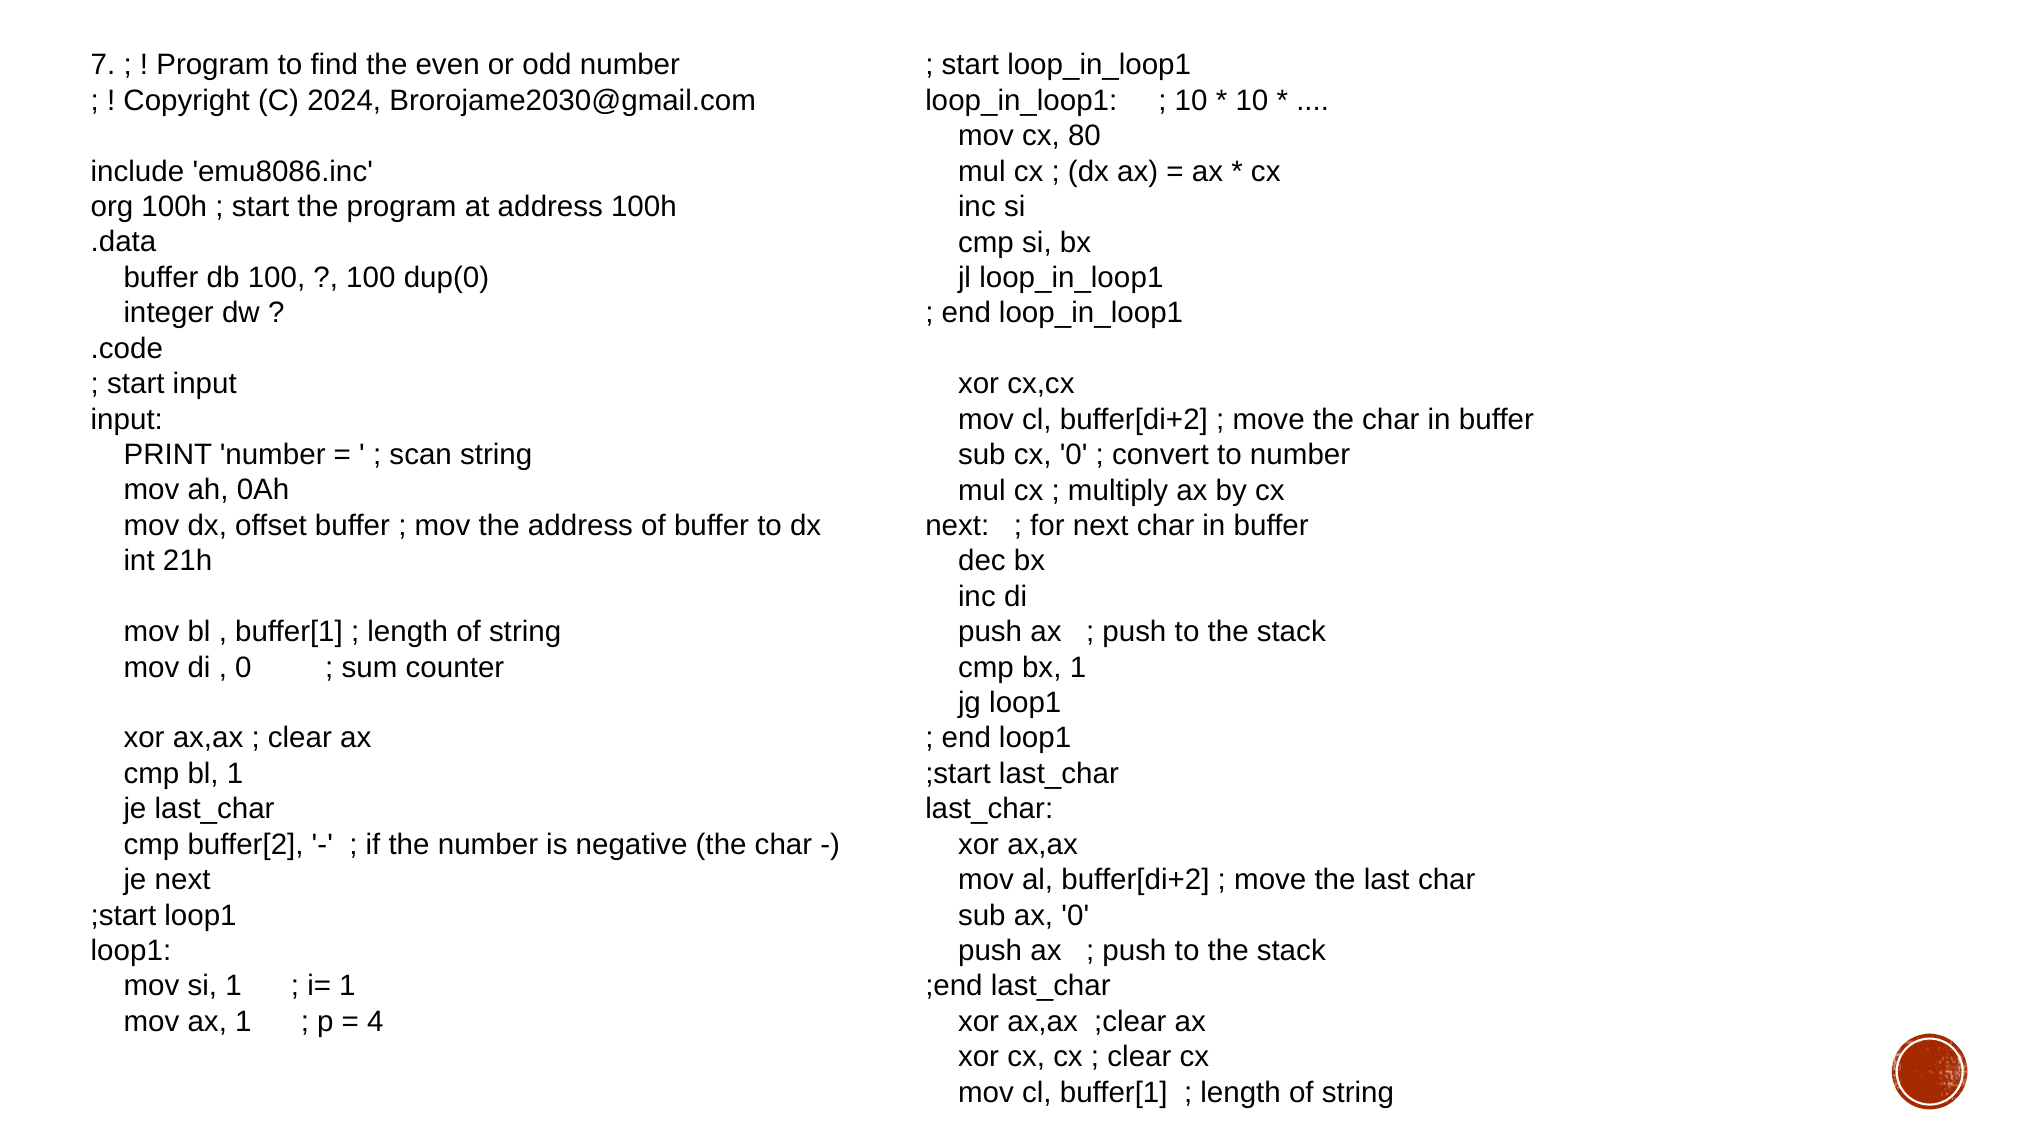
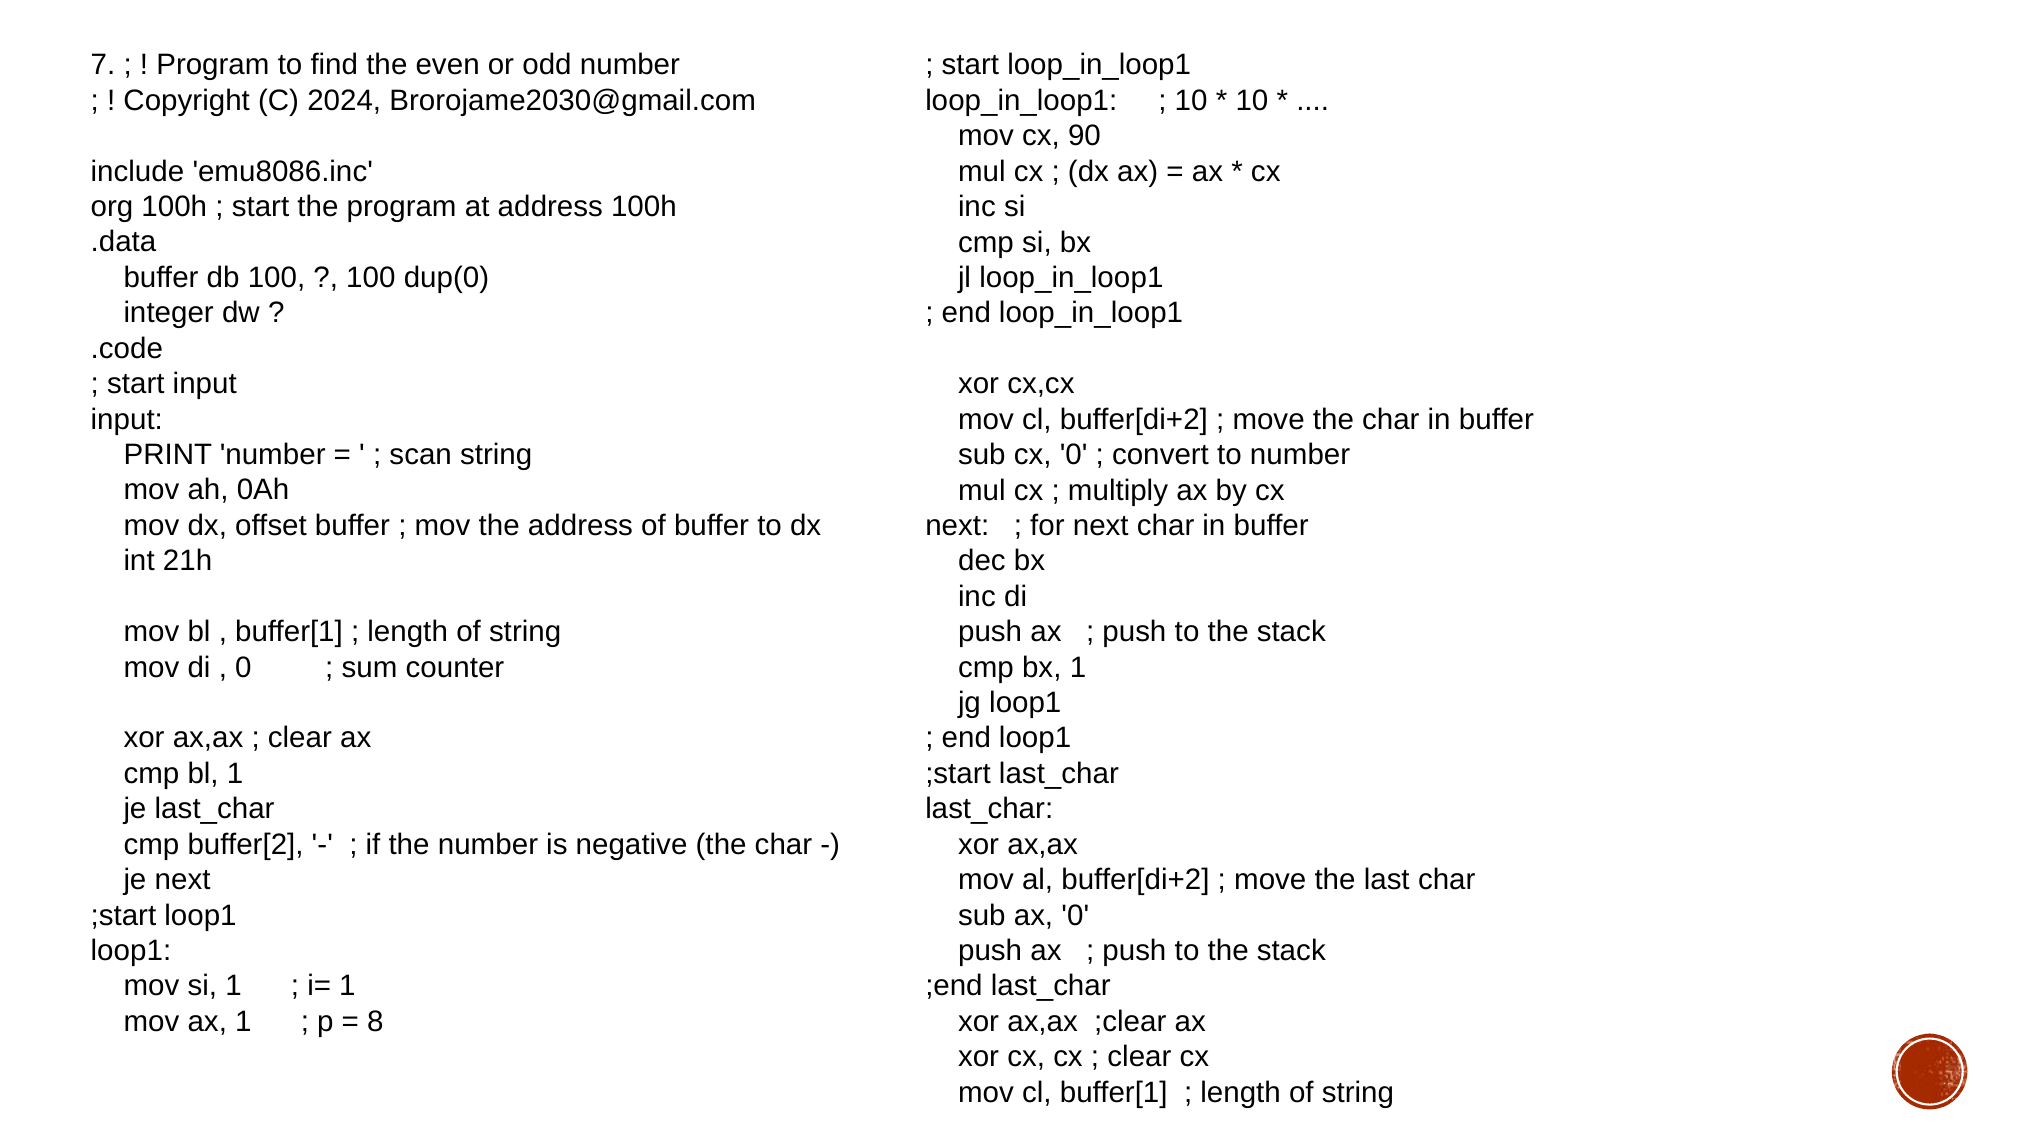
80: 80 -> 90
4: 4 -> 8
